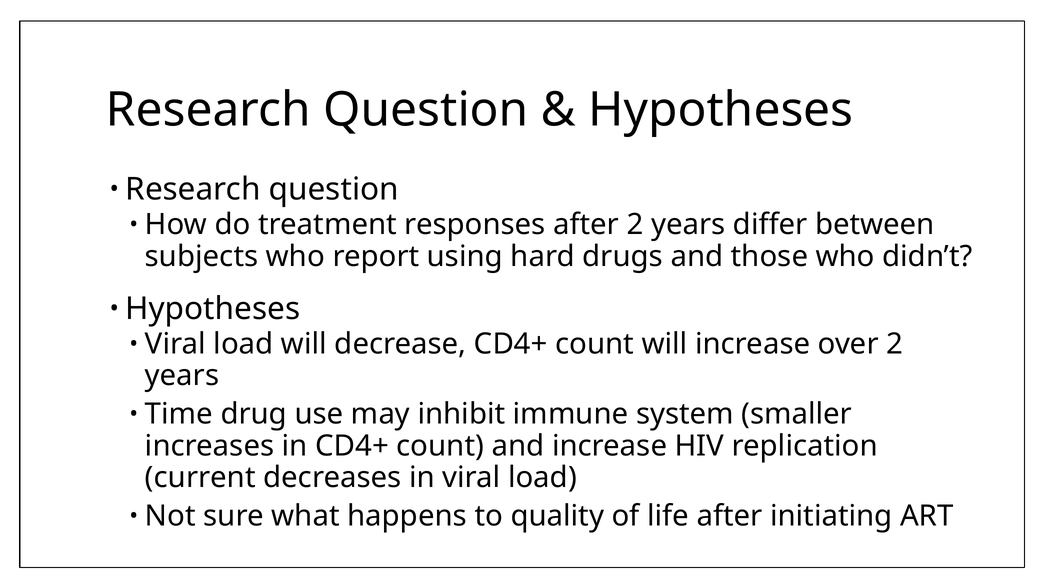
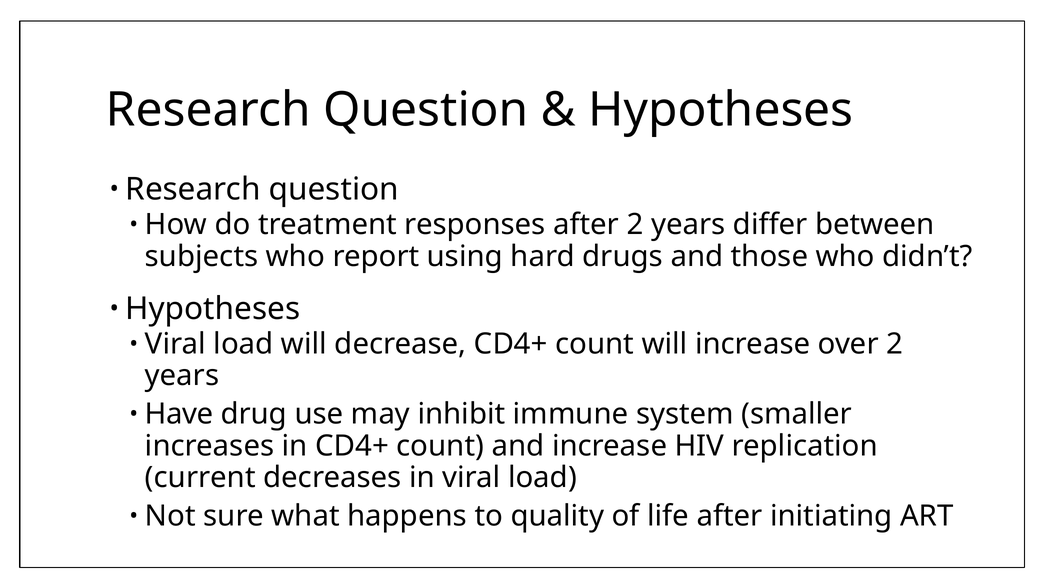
Time: Time -> Have
